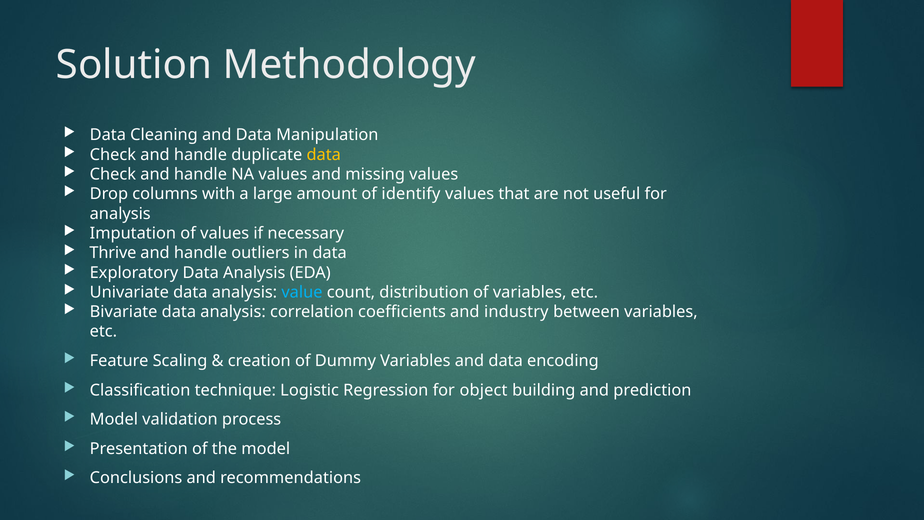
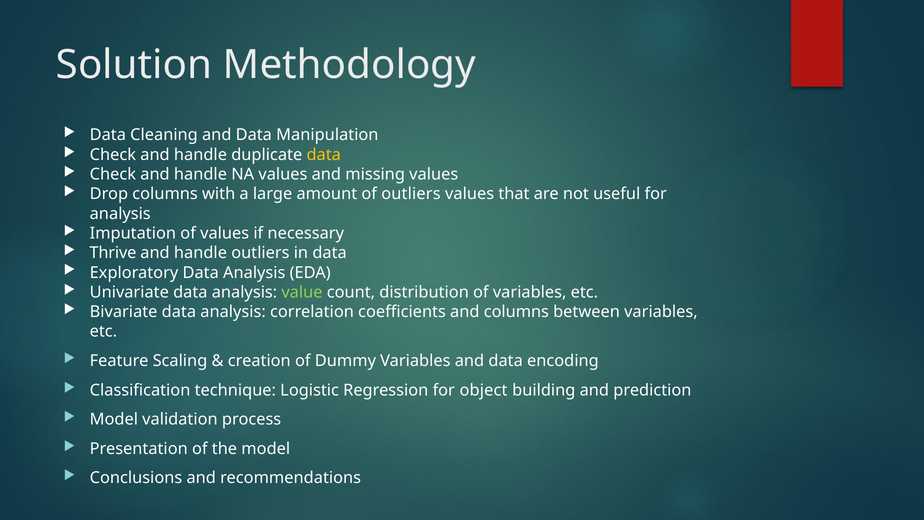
of identify: identify -> outliers
value colour: light blue -> light green
and industry: industry -> columns
